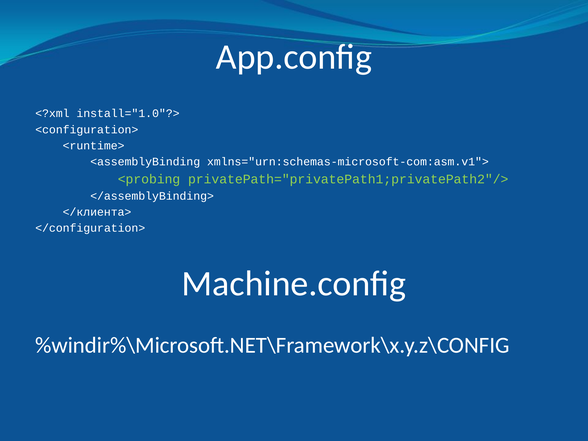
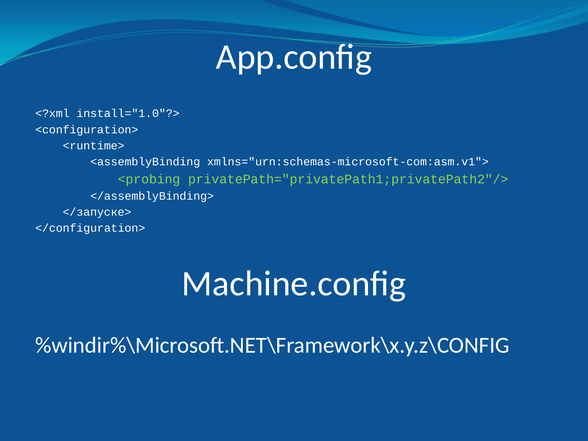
</клиента>: </клиента> -> </запуске>
